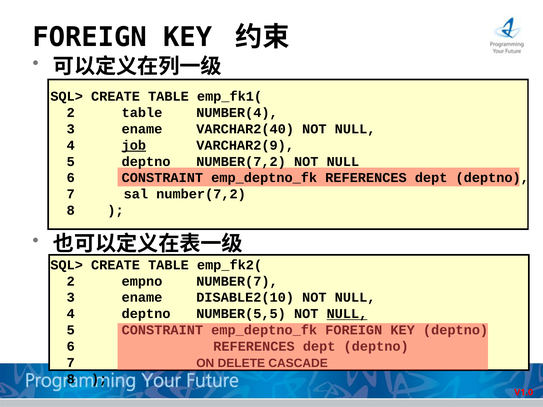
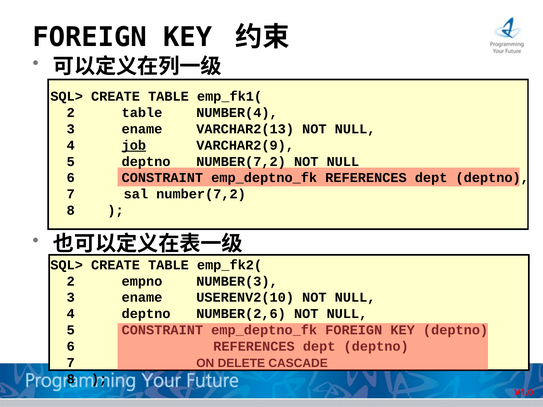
VARCHAR2(40: VARCHAR2(40 -> VARCHAR2(13
NUMBER(7: NUMBER(7 -> NUMBER(3
DISABLE2(10: DISABLE2(10 -> USERENV2(10
NUMBER(5,5: NUMBER(5,5 -> NUMBER(2,6
NULL at (347, 314) underline: present -> none
